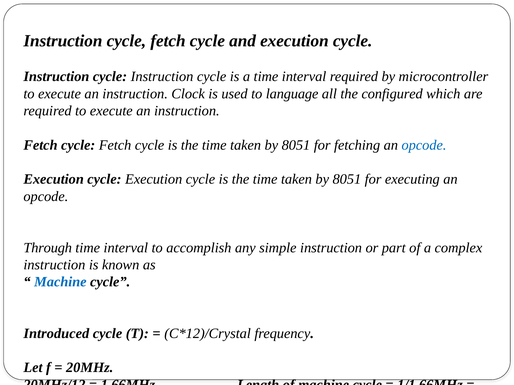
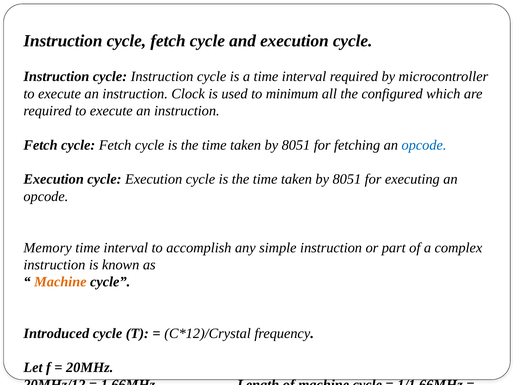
language: language -> minimum
Through: Through -> Memory
Machine at (60, 282) colour: blue -> orange
